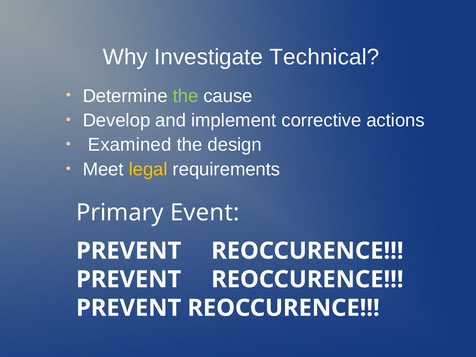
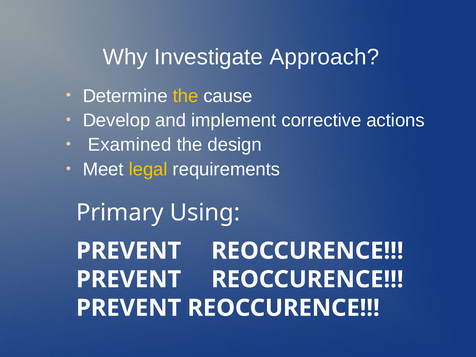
Technical: Technical -> Approach
the at (186, 96) colour: light green -> yellow
Event: Event -> Using
